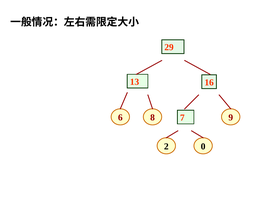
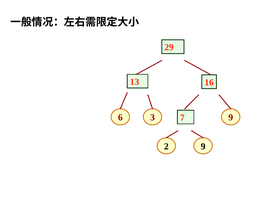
8: 8 -> 3
2 0: 0 -> 9
